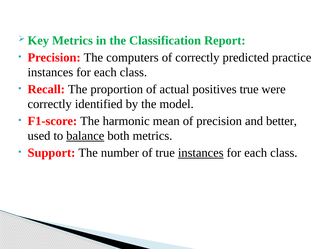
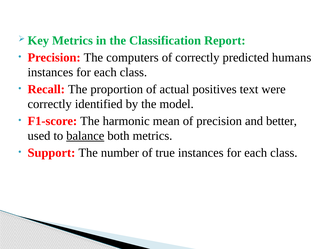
practice: practice -> humans
positives true: true -> text
instances at (201, 153) underline: present -> none
